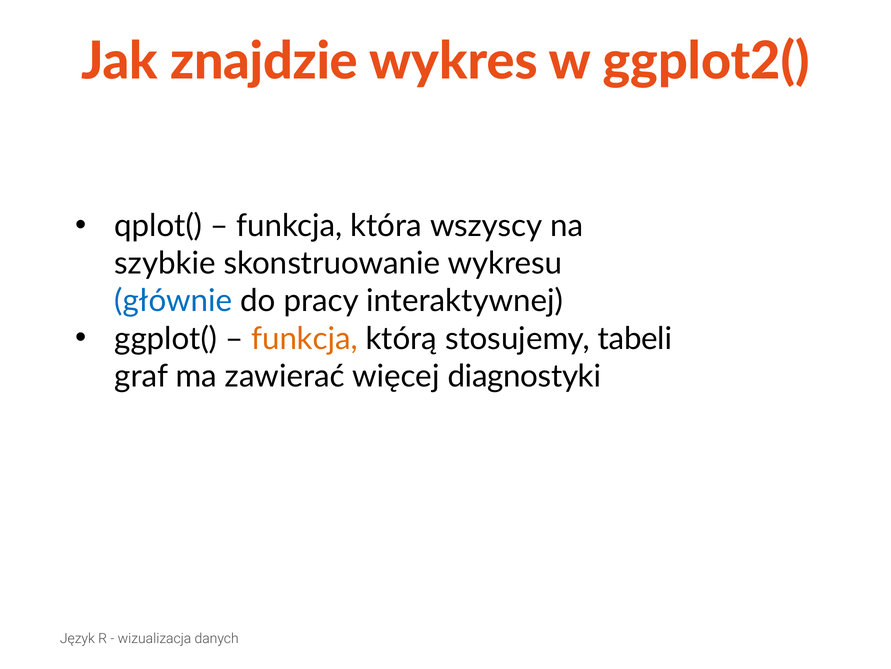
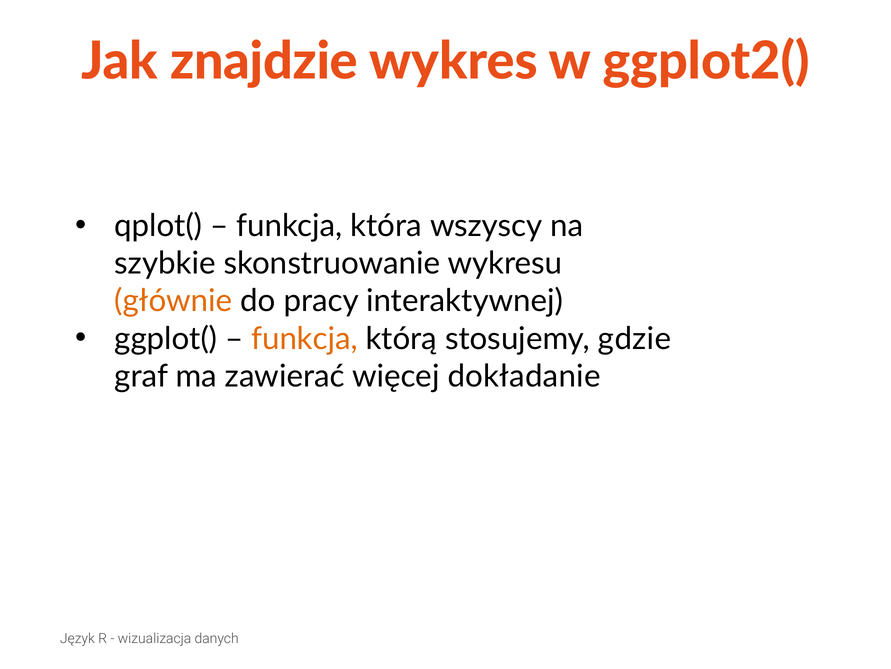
głównie colour: blue -> orange
tabeli: tabeli -> gdzie
diagnostyki: diagnostyki -> dokładanie
